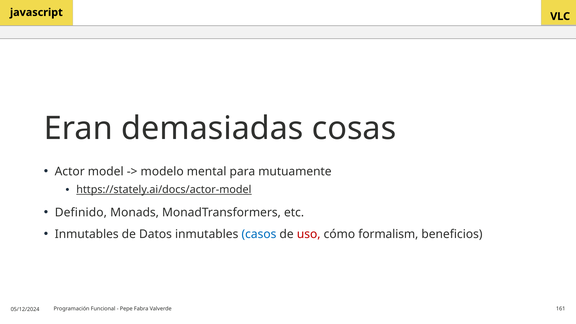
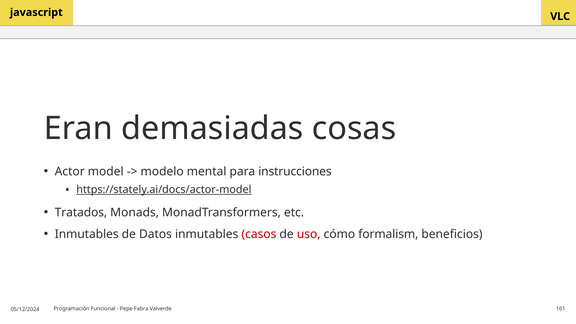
mutuamente: mutuamente -> instrucciones
Definido: Definido -> Tratados
casos colour: blue -> red
